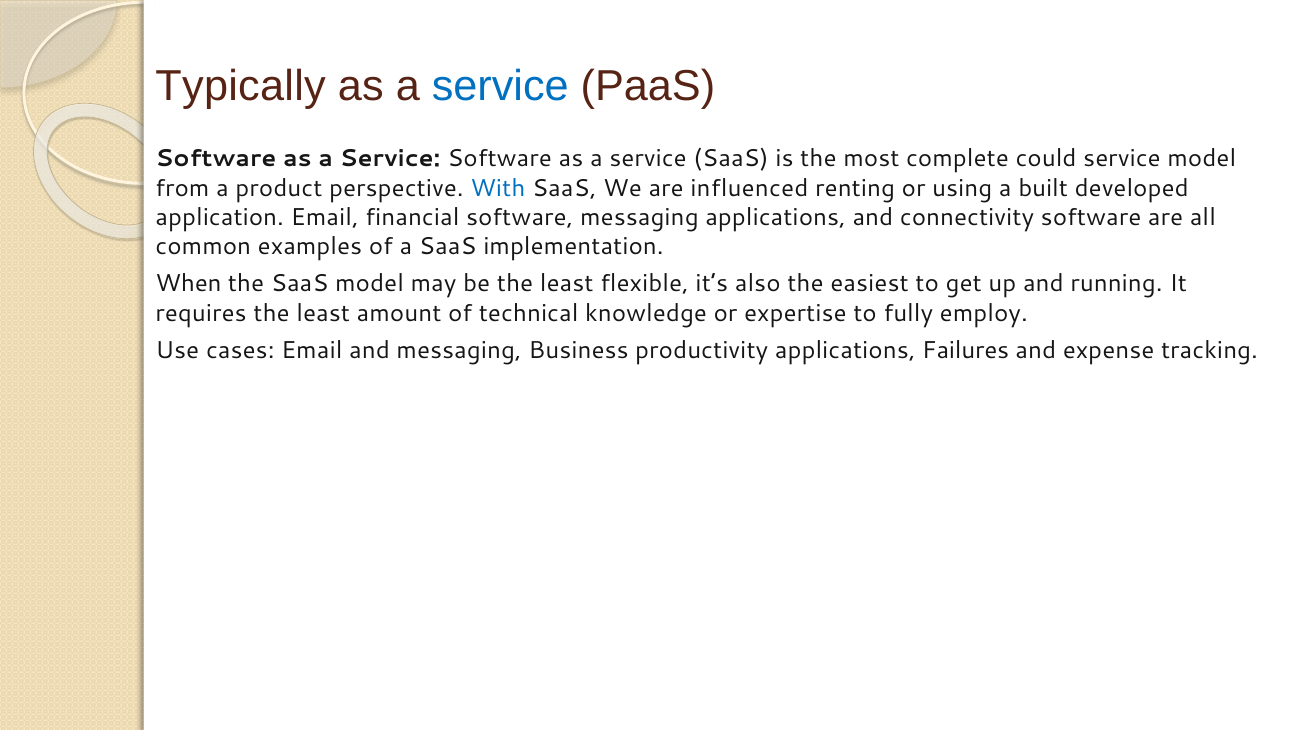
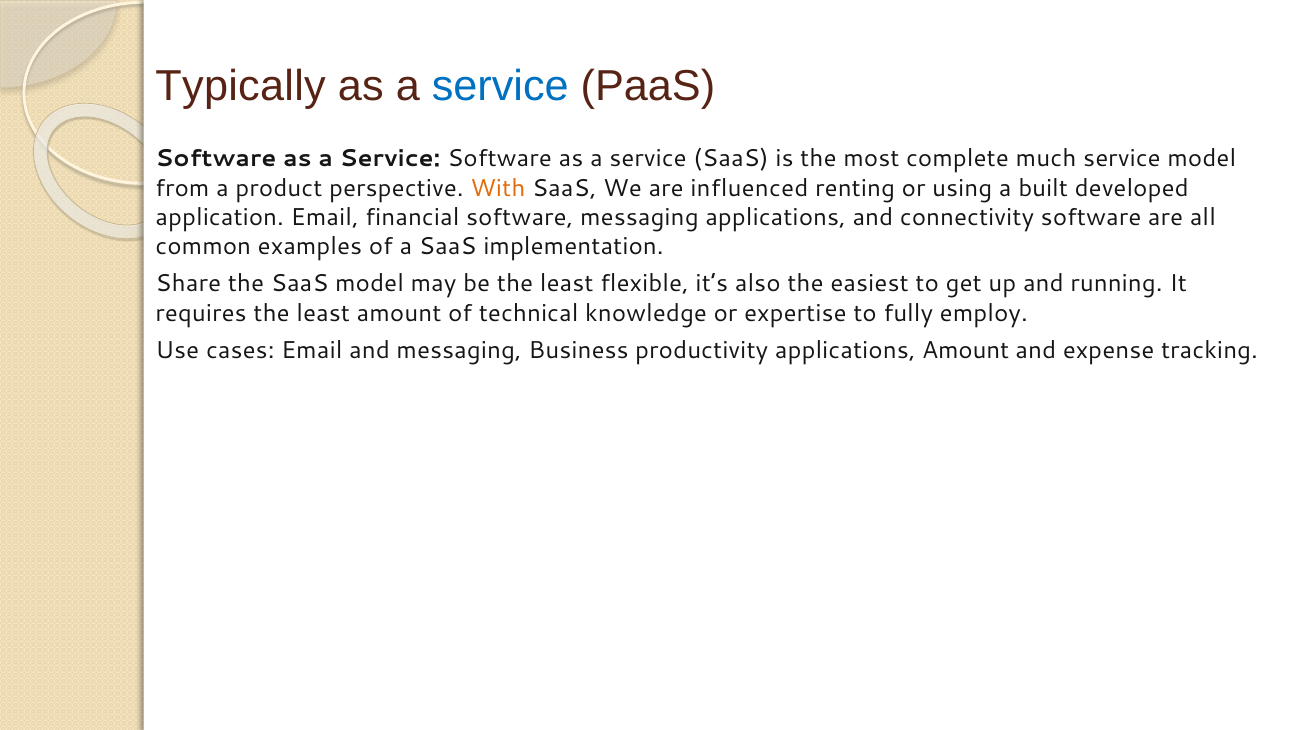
could: could -> much
With colour: blue -> orange
When: When -> Share
applications Failures: Failures -> Amount
